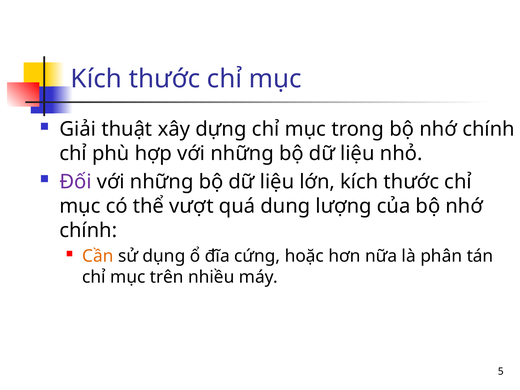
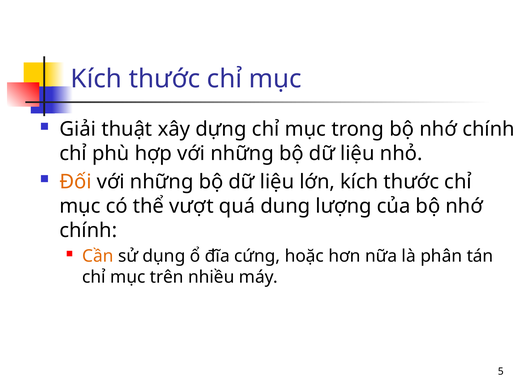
Đối colour: purple -> orange
